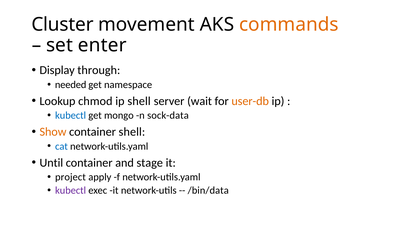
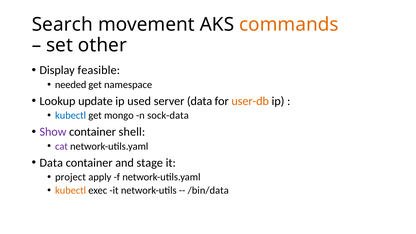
Cluster: Cluster -> Search
enter: enter -> other
through: through -> feasible
chmod: chmod -> update
ip shell: shell -> used
server wait: wait -> data
Show colour: orange -> purple
cat colour: blue -> purple
Until at (51, 163): Until -> Data
kubectl at (71, 190) colour: purple -> orange
